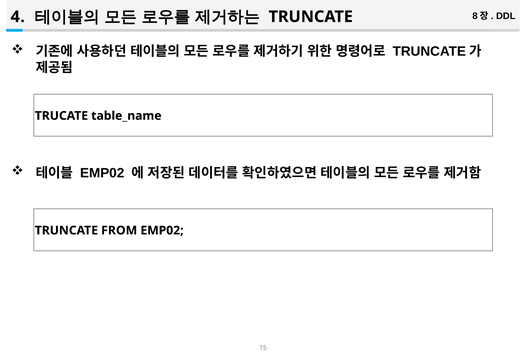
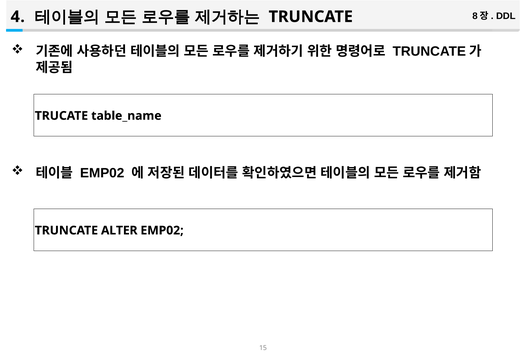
FROM: FROM -> ALTER
